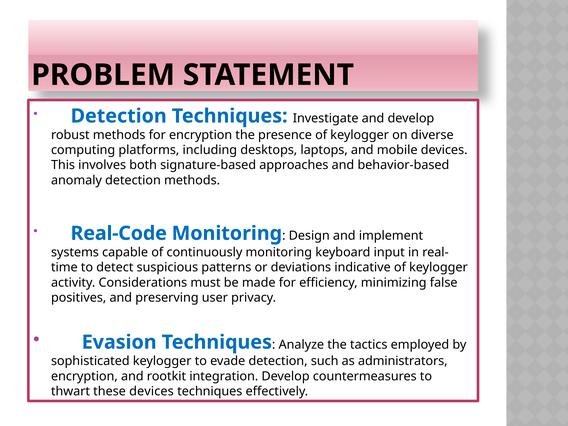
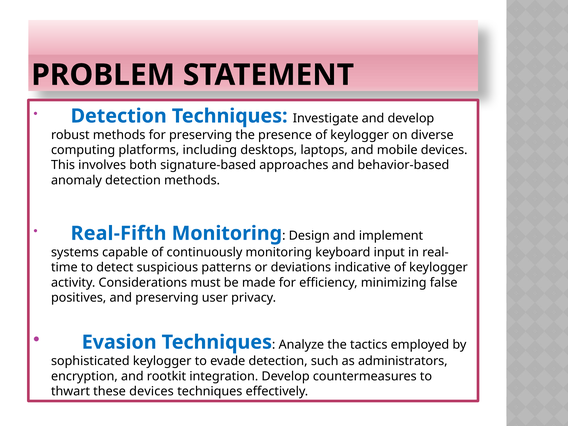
for encryption: encryption -> preserving
Real-Code: Real-Code -> Real-Fifth
